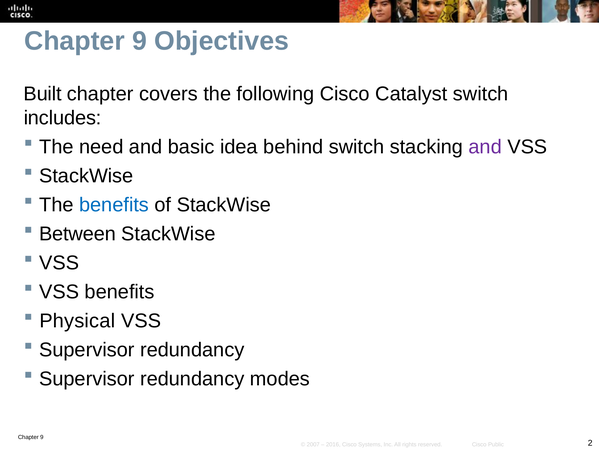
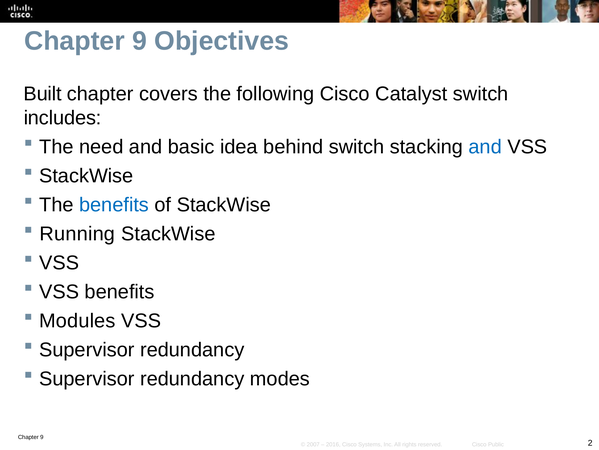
and at (485, 147) colour: purple -> blue
Between: Between -> Running
Physical: Physical -> Modules
